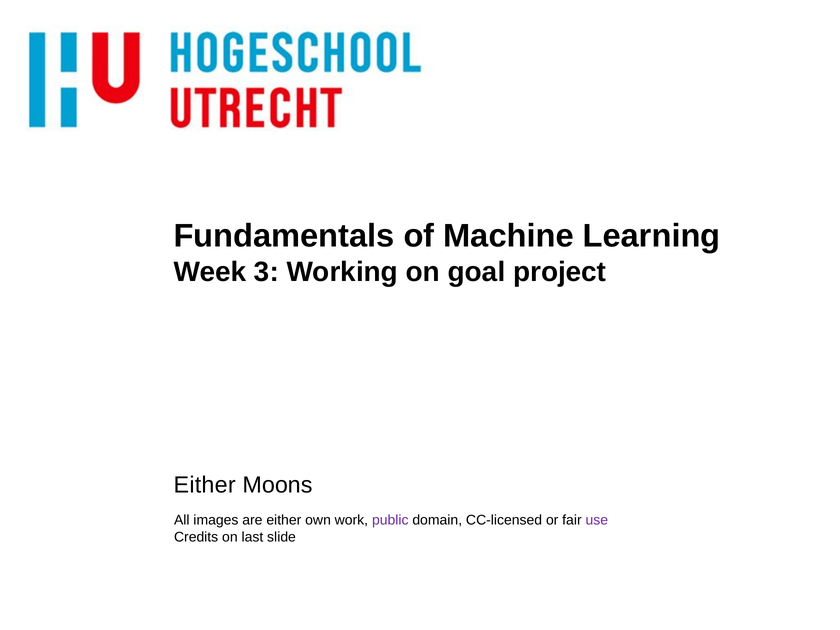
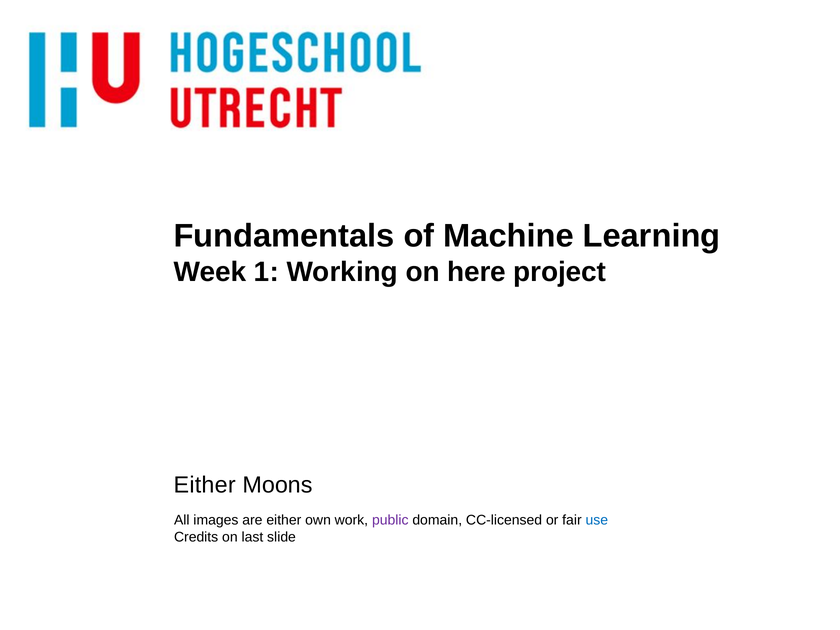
3: 3 -> 1
goal: goal -> here
use colour: purple -> blue
